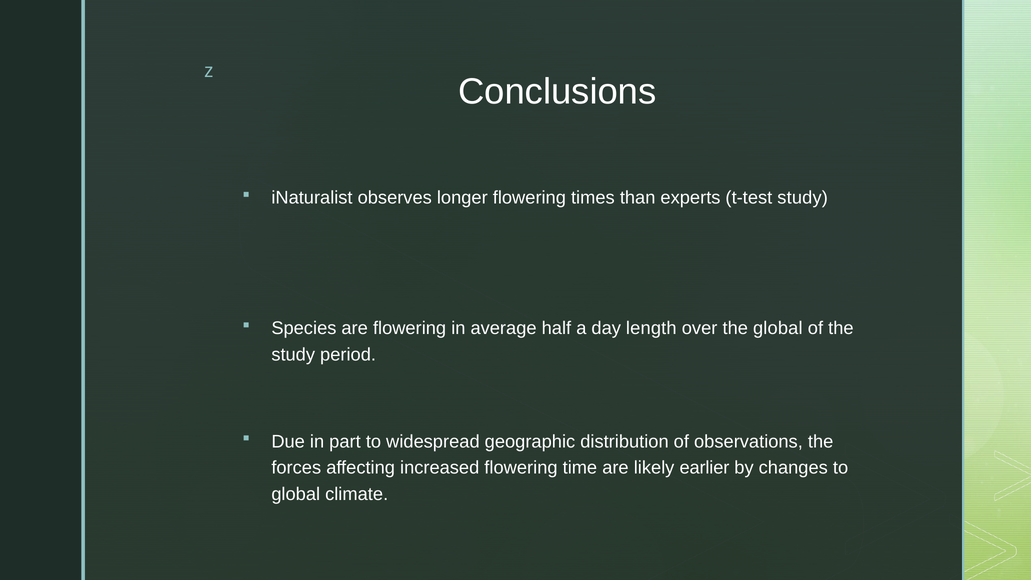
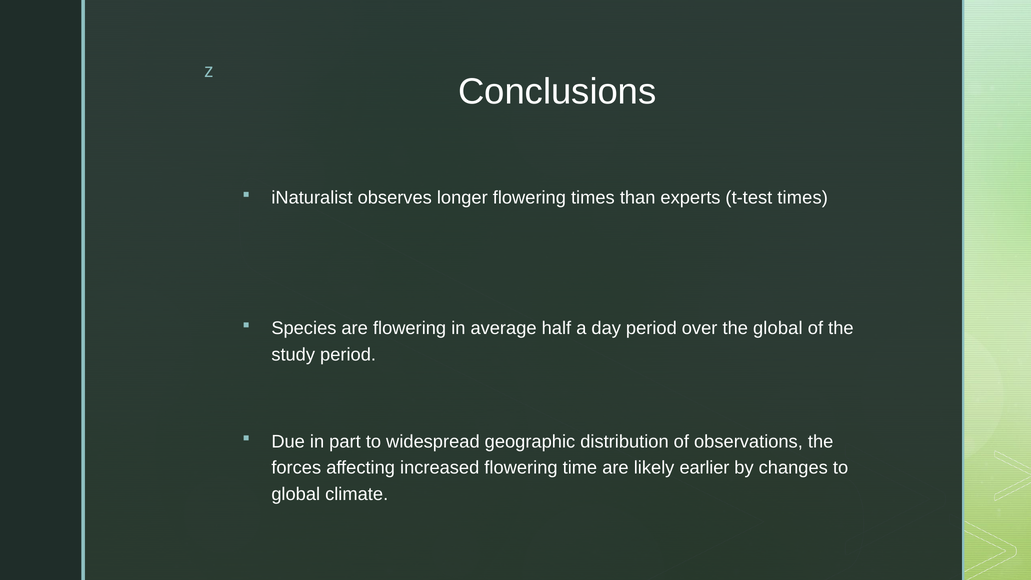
t-test study: study -> times
day length: length -> period
